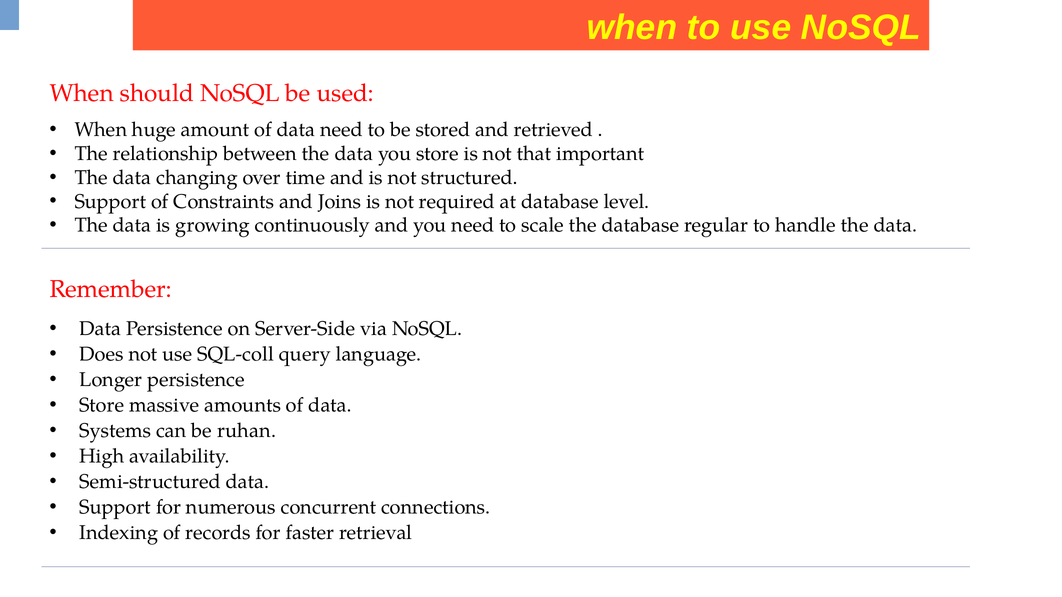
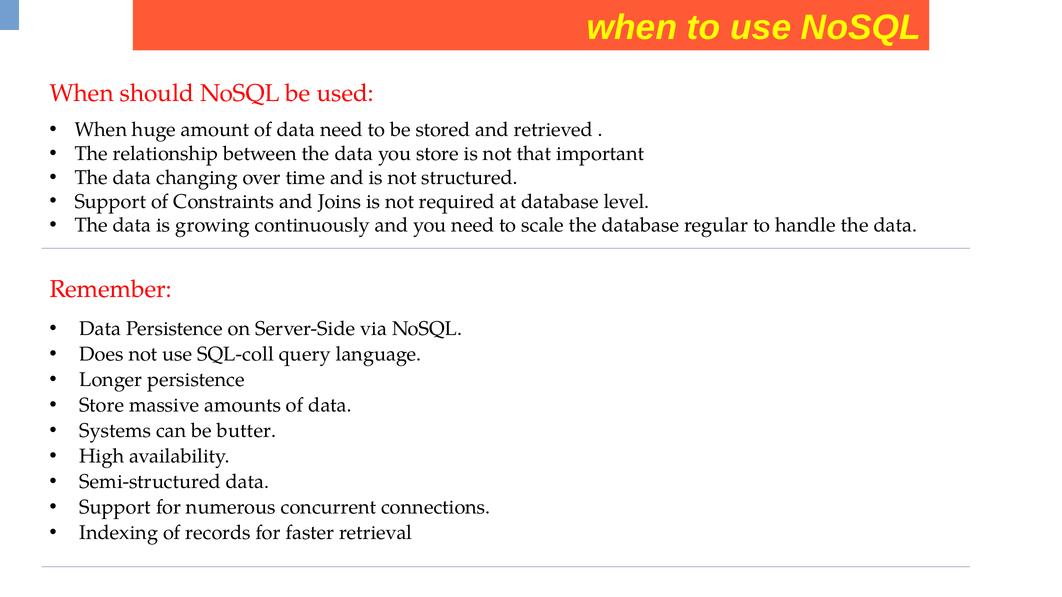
ruhan: ruhan -> butter
